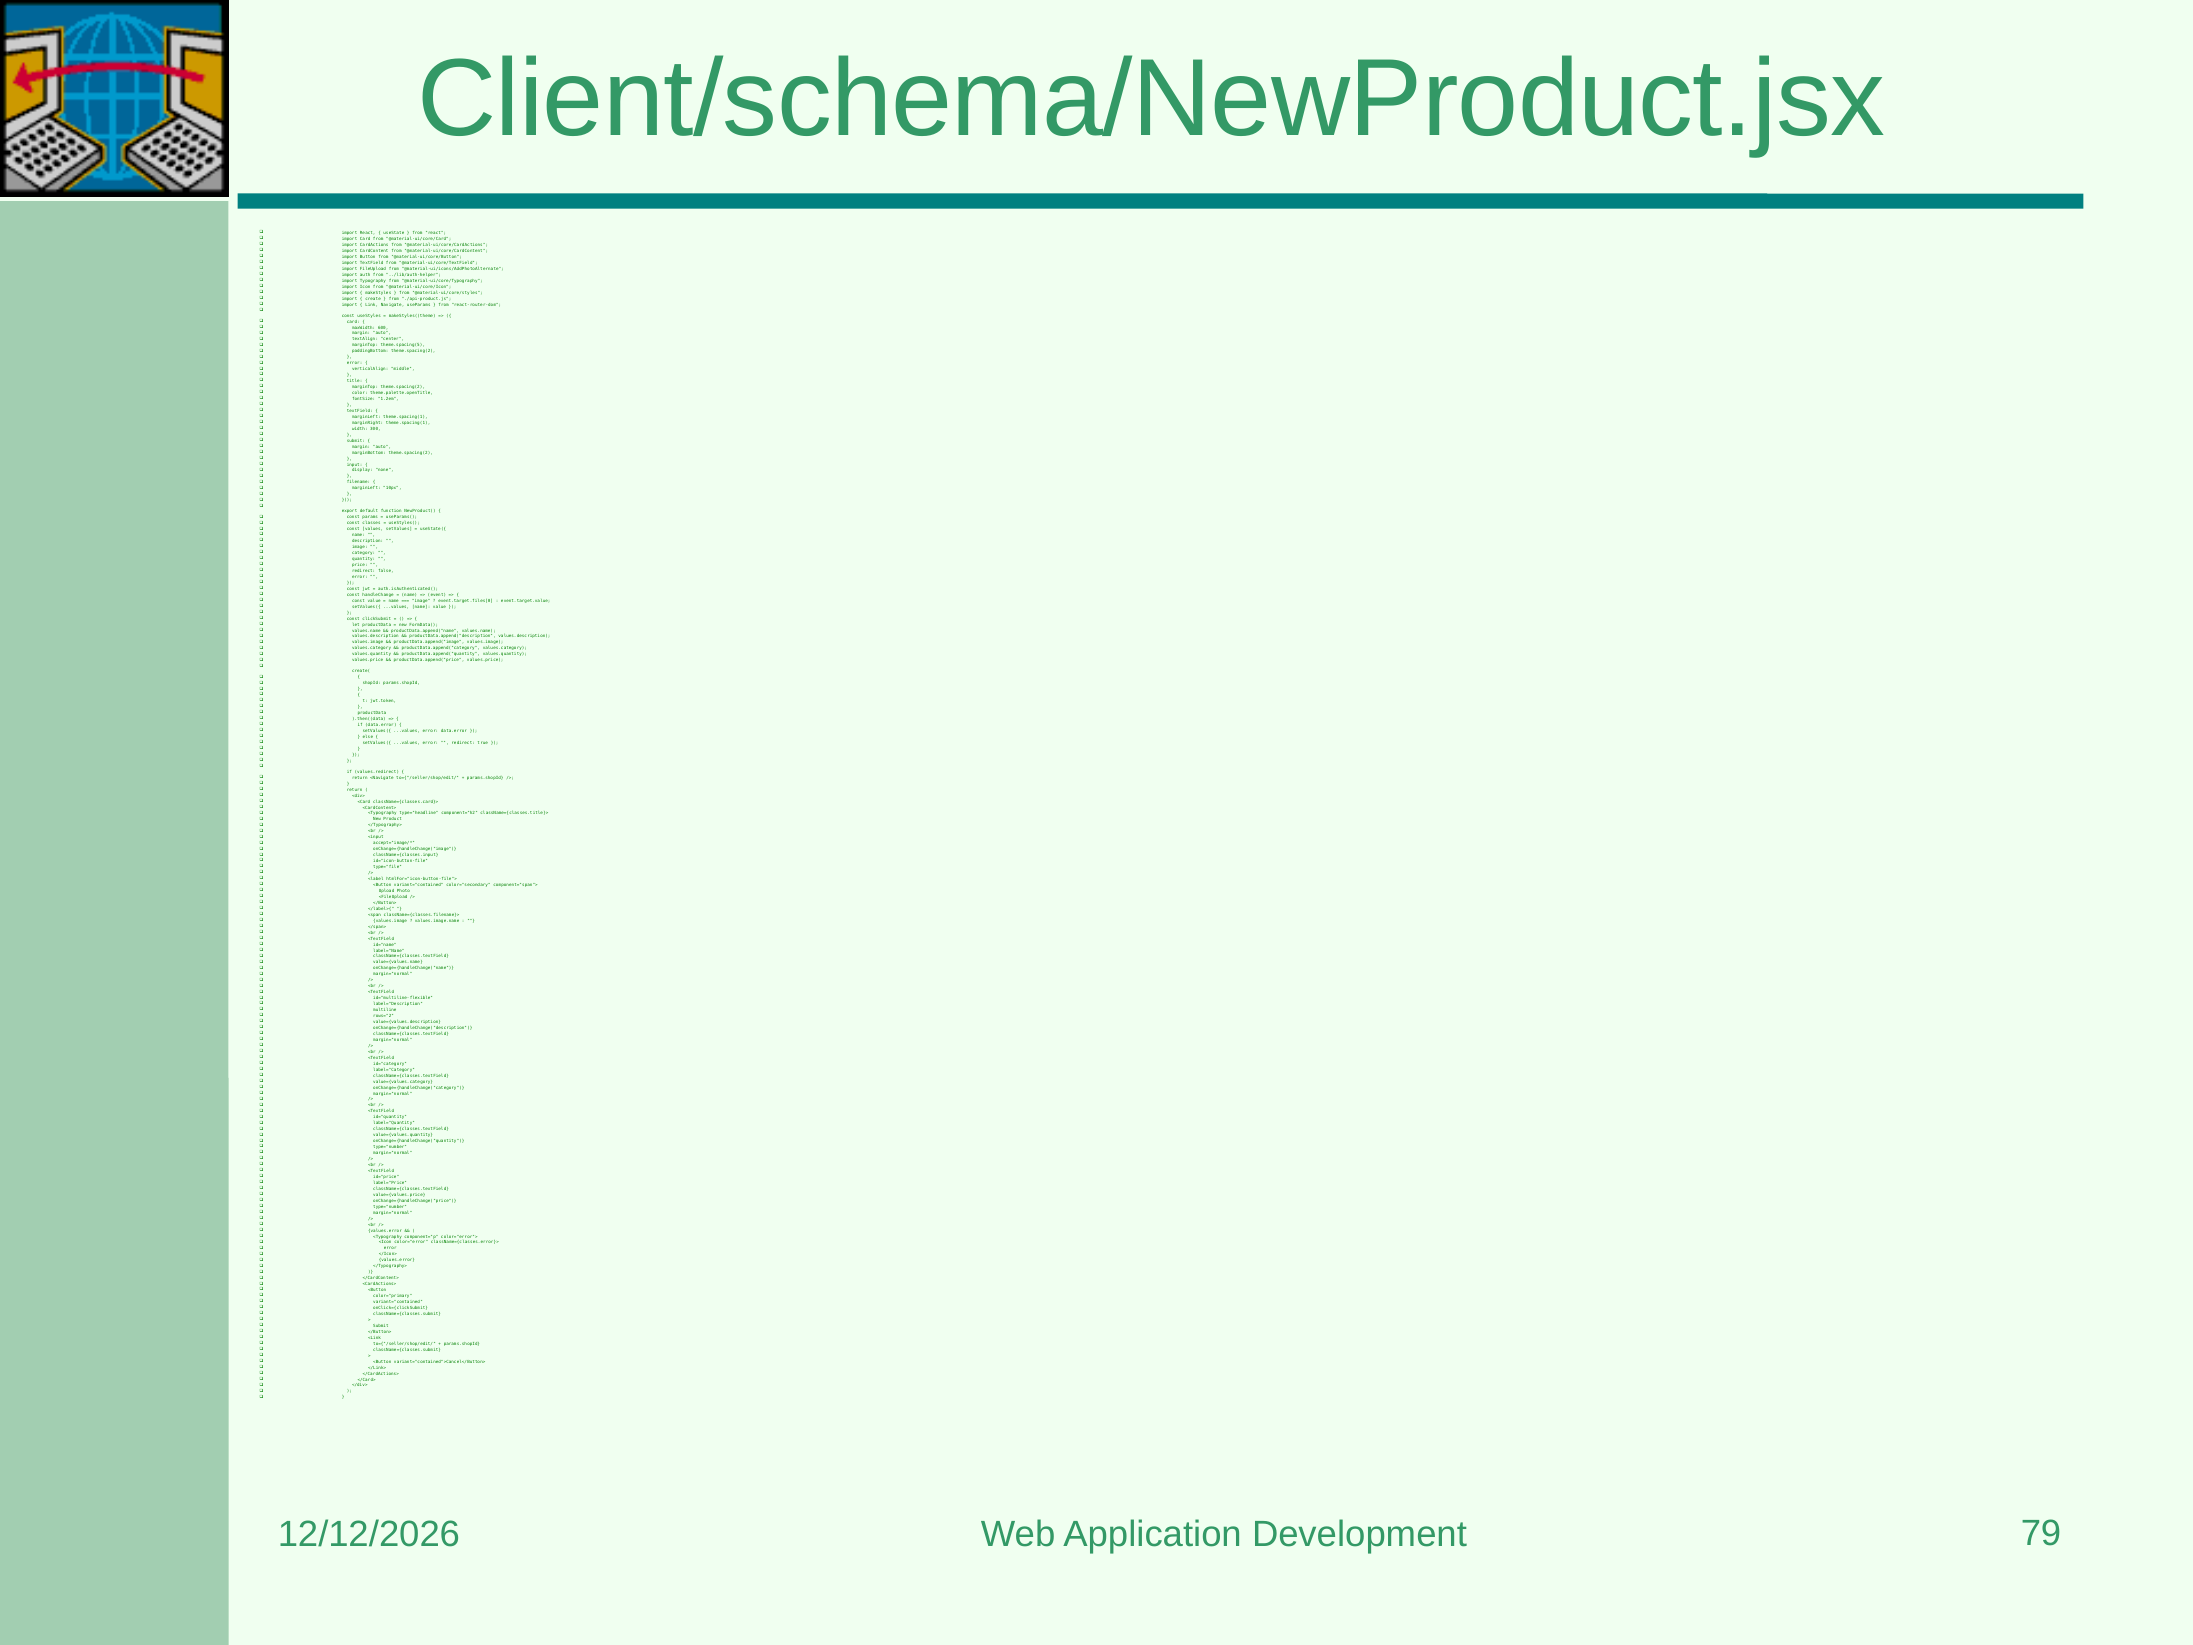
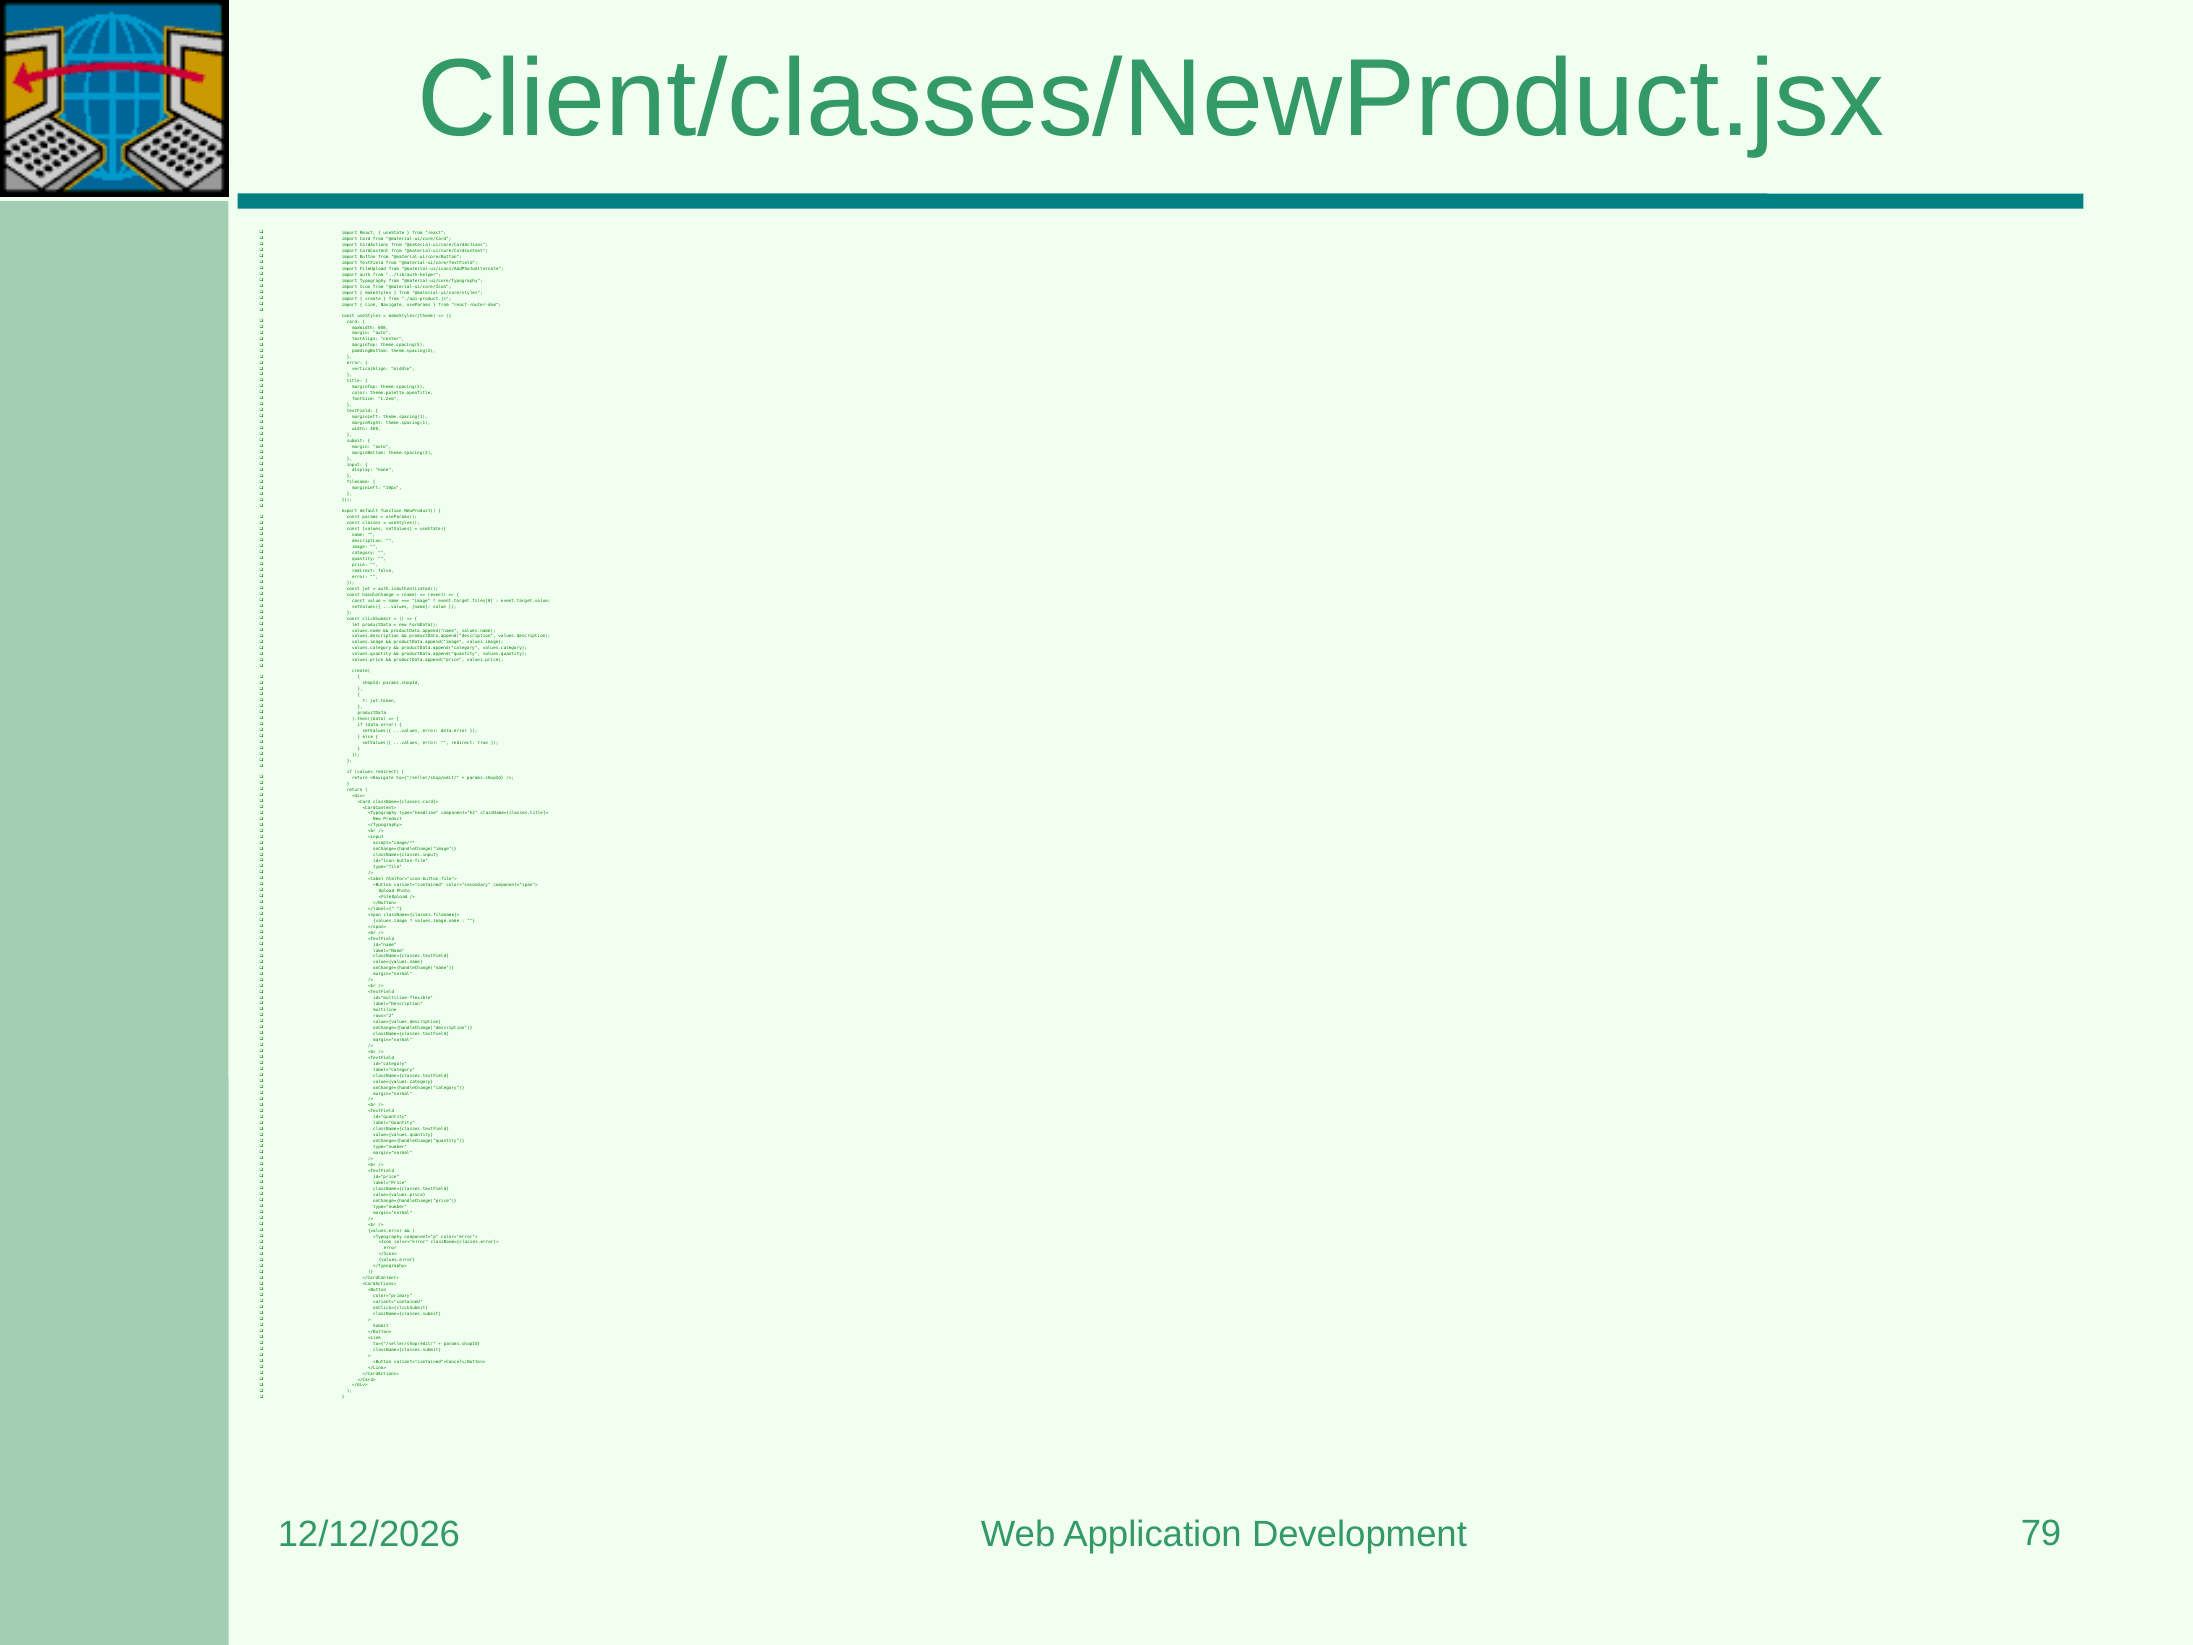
Client/schema/NewProduct.jsx: Client/schema/NewProduct.jsx -> Client/classes/NewProduct.jsx
